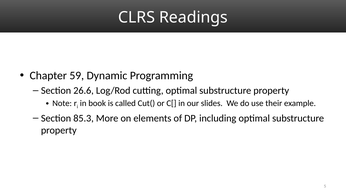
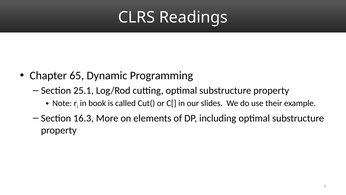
59: 59 -> 65
26.6: 26.6 -> 25.1
85.3: 85.3 -> 16.3
